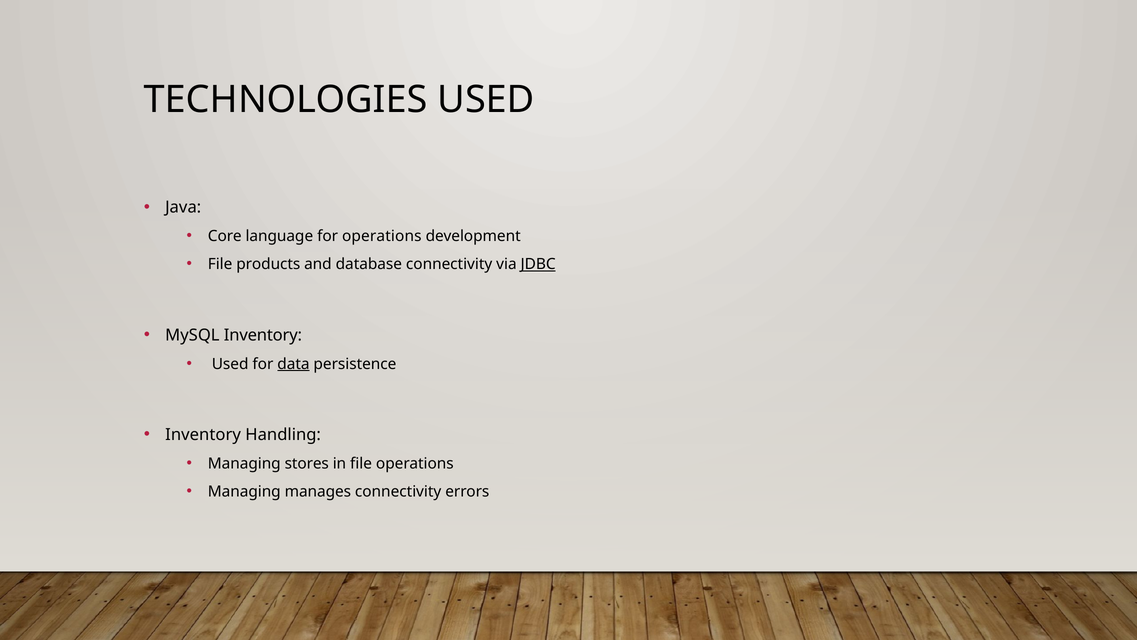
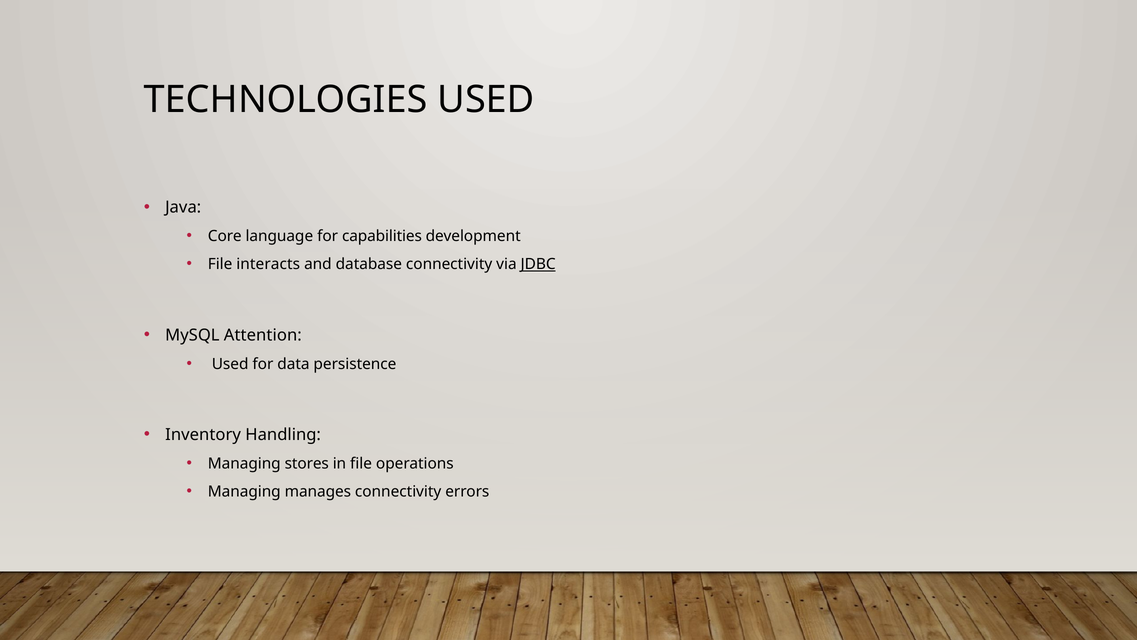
for operations: operations -> capabilities
products: products -> interacts
MySQL Inventory: Inventory -> Attention
data underline: present -> none
